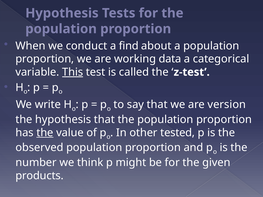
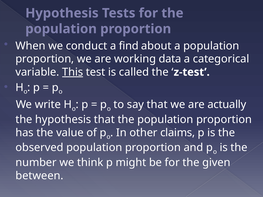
version: version -> actually
the at (45, 133) underline: present -> none
tested: tested -> claims
products: products -> between
